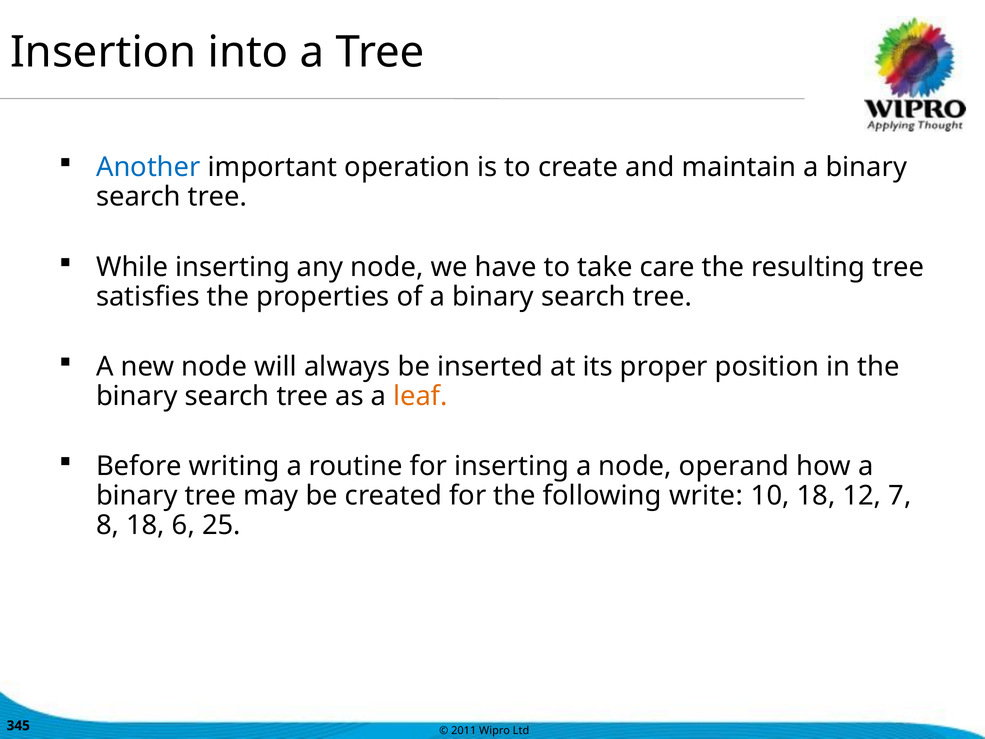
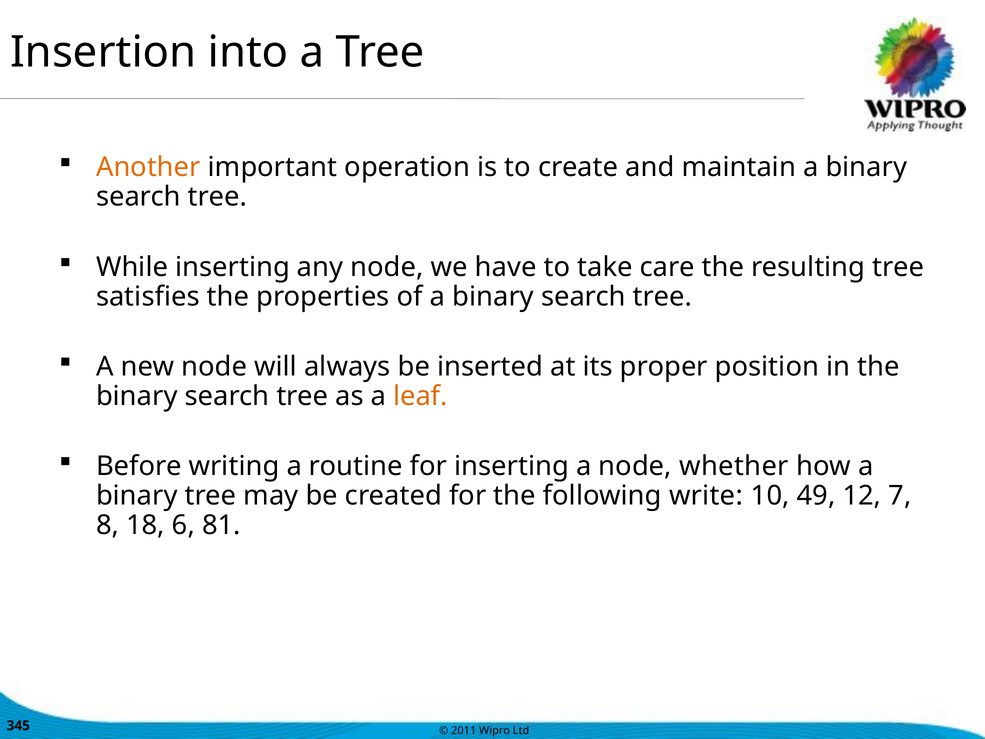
Another colour: blue -> orange
operand: operand -> whether
10 18: 18 -> 49
25: 25 -> 81
